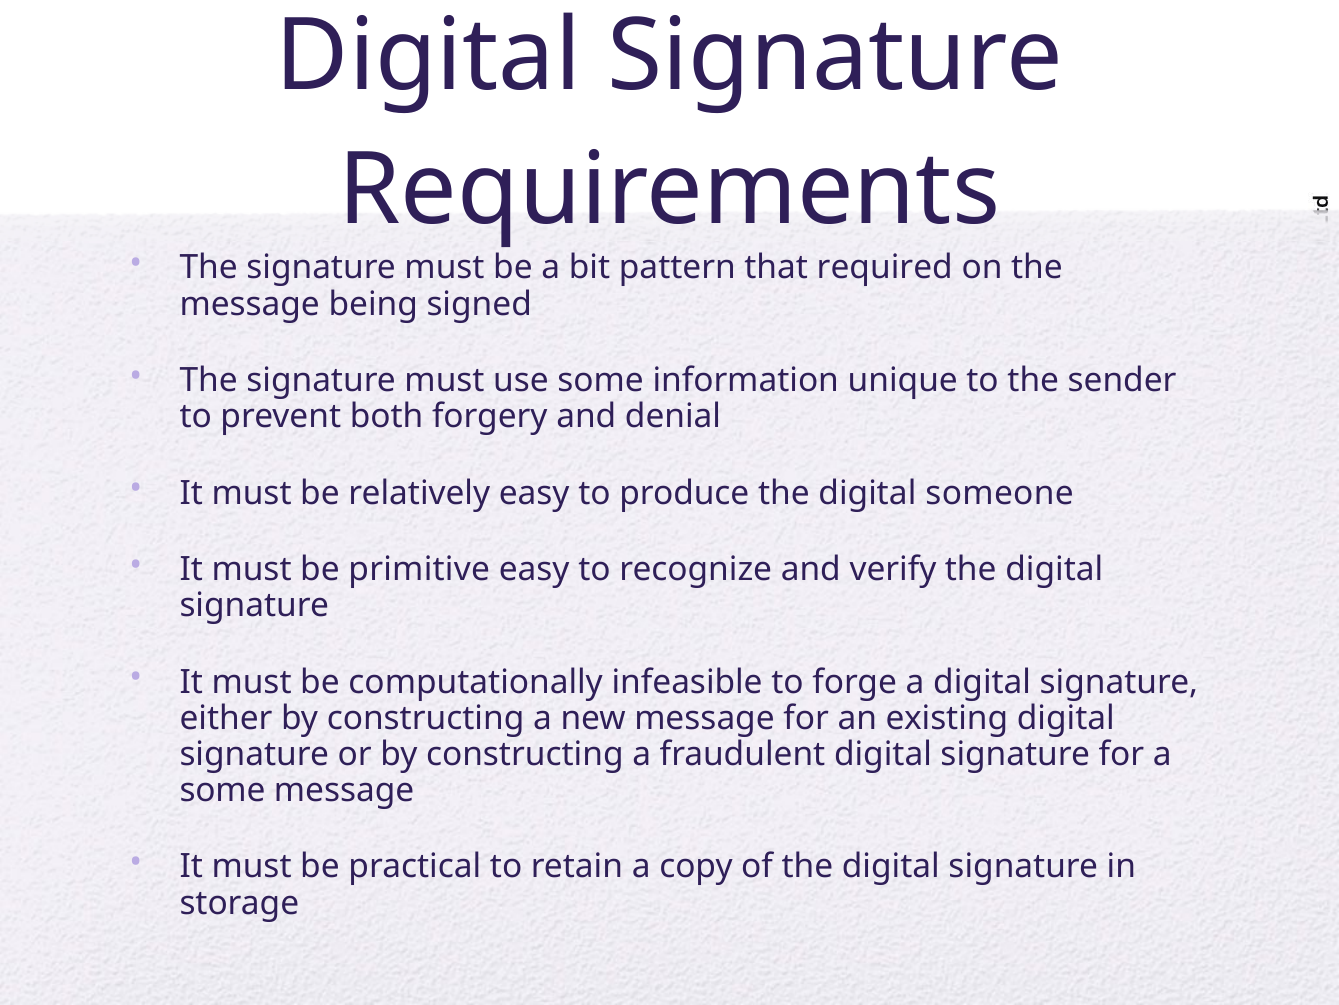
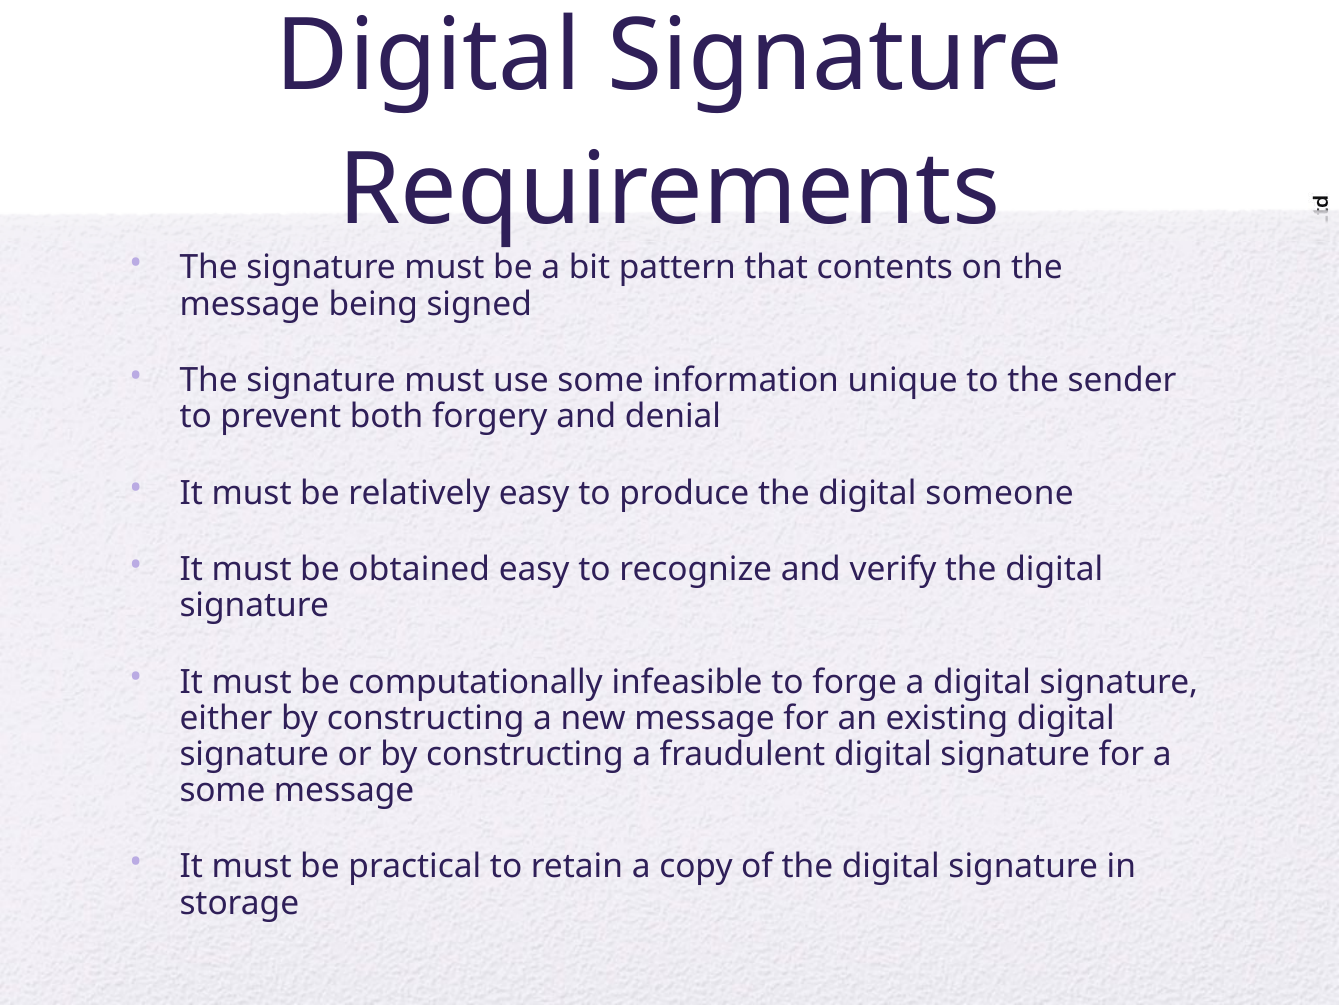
required: required -> contents
primitive: primitive -> obtained
